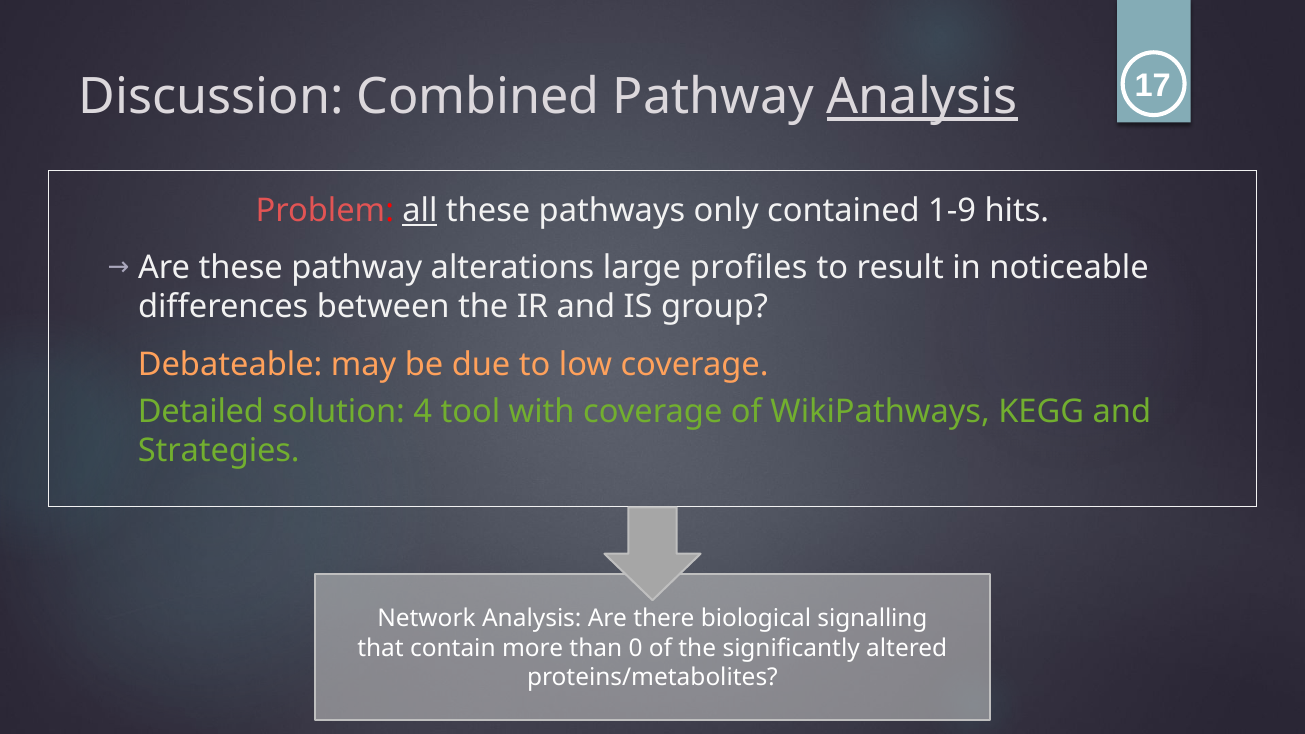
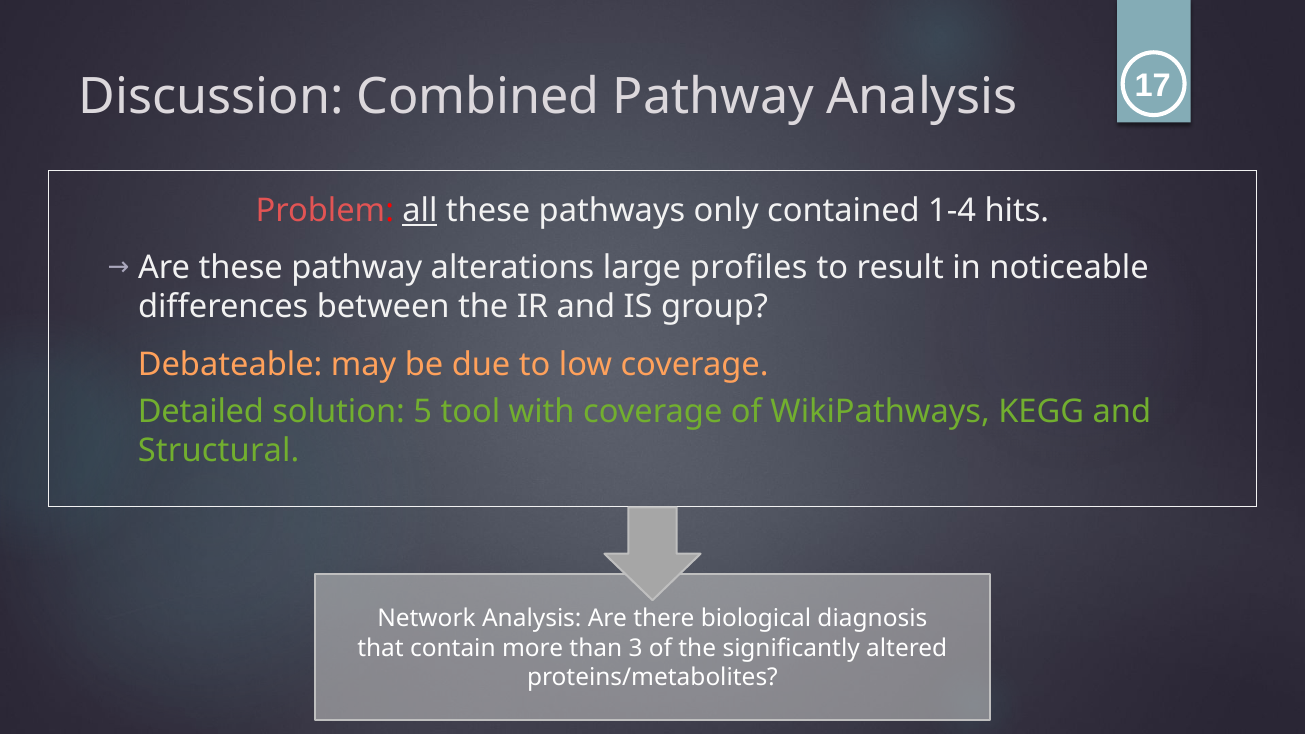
Analysis at (922, 97) underline: present -> none
1-9: 1-9 -> 1-4
4: 4 -> 5
Strategies: Strategies -> Structural
signalling: signalling -> diagnosis
0: 0 -> 3
